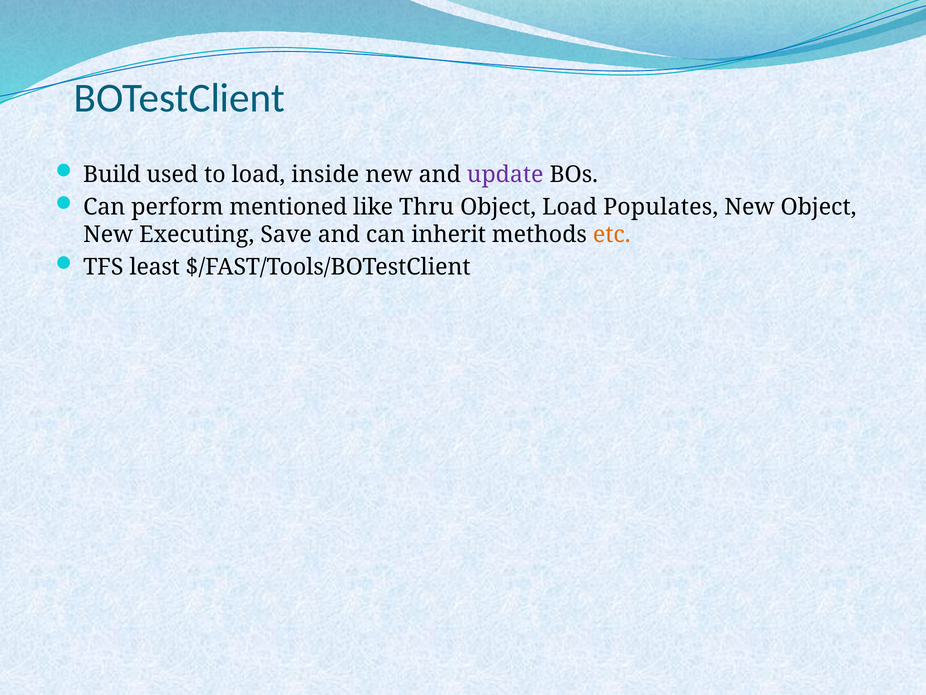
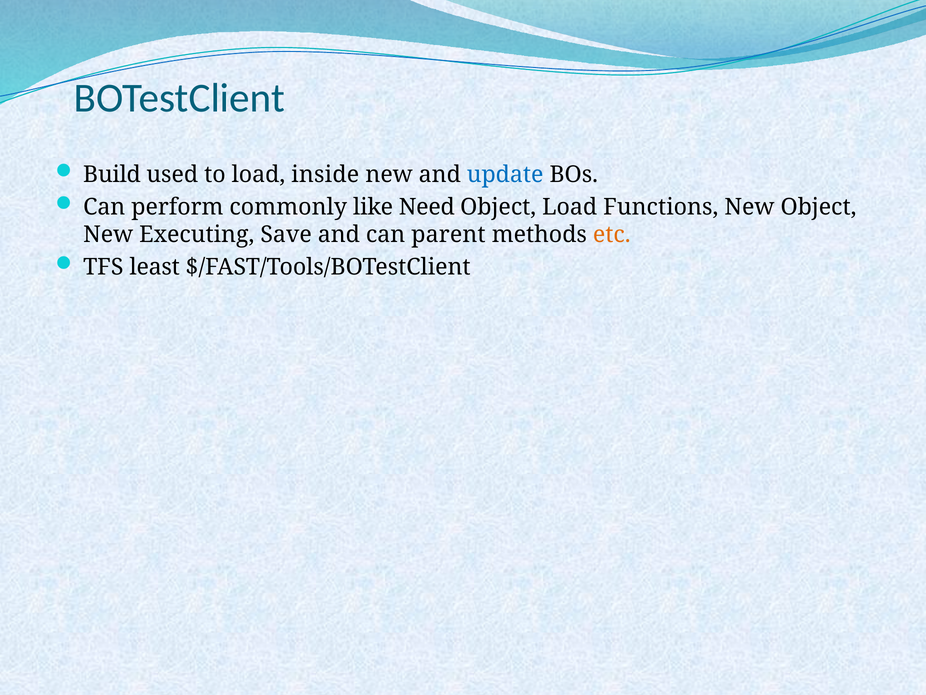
update colour: purple -> blue
mentioned: mentioned -> commonly
Thru: Thru -> Need
Populates: Populates -> Functions
inherit: inherit -> parent
